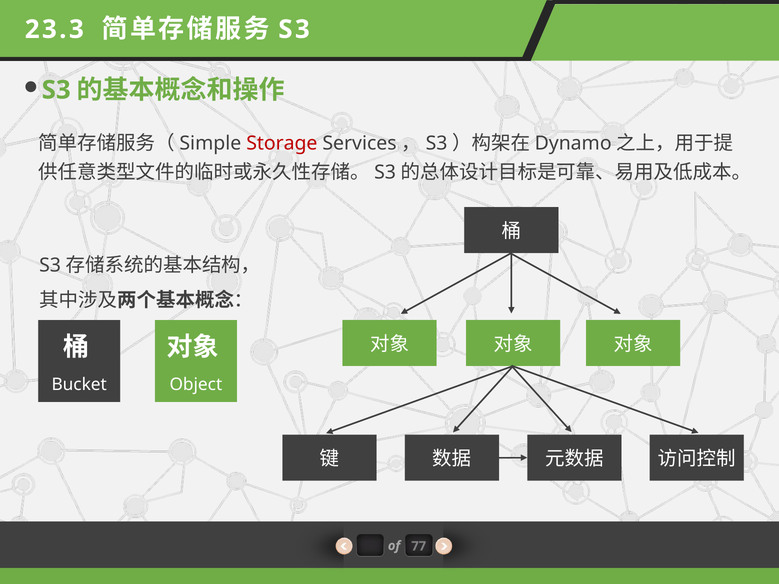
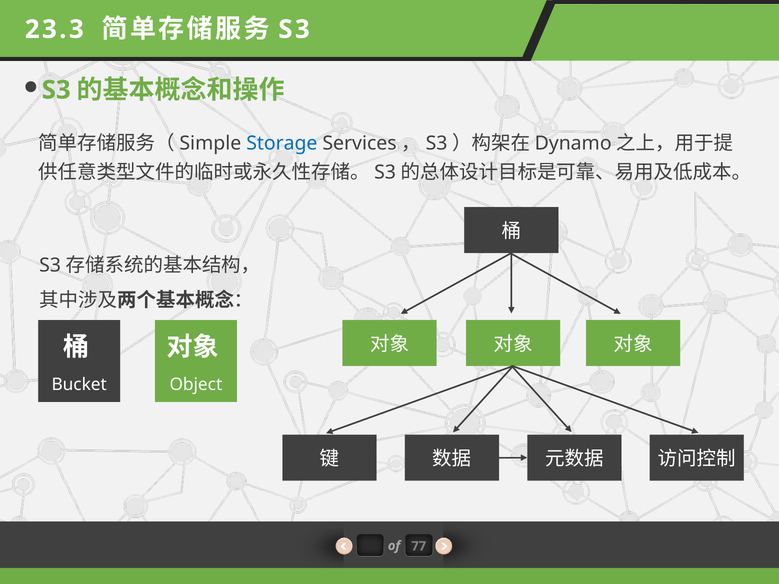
Storage colour: red -> blue
